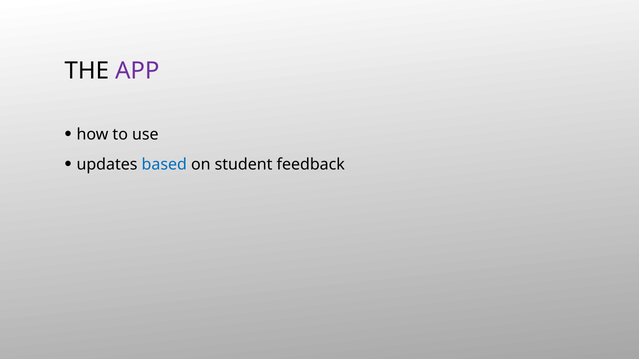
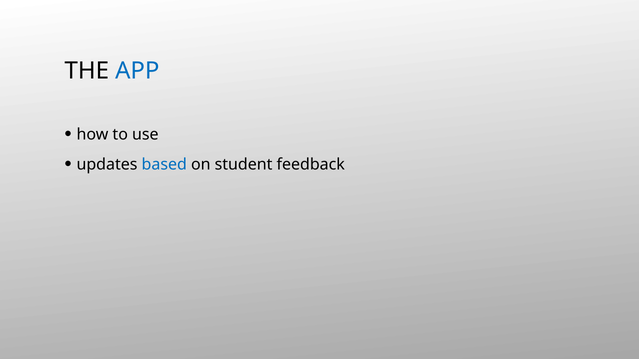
APP colour: purple -> blue
